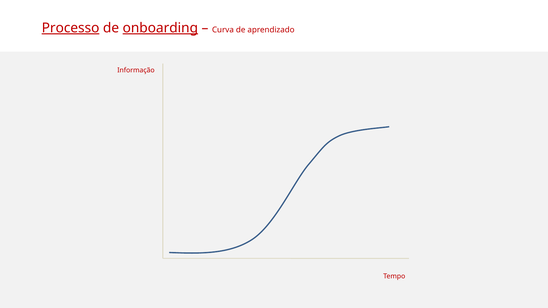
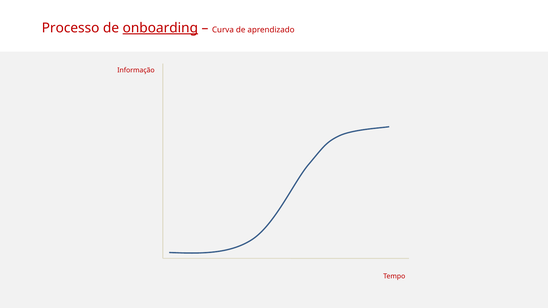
Processo underline: present -> none
